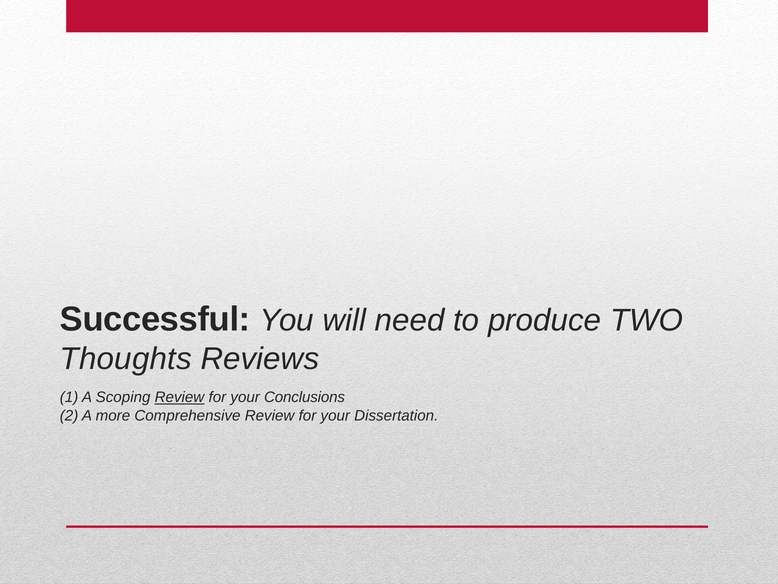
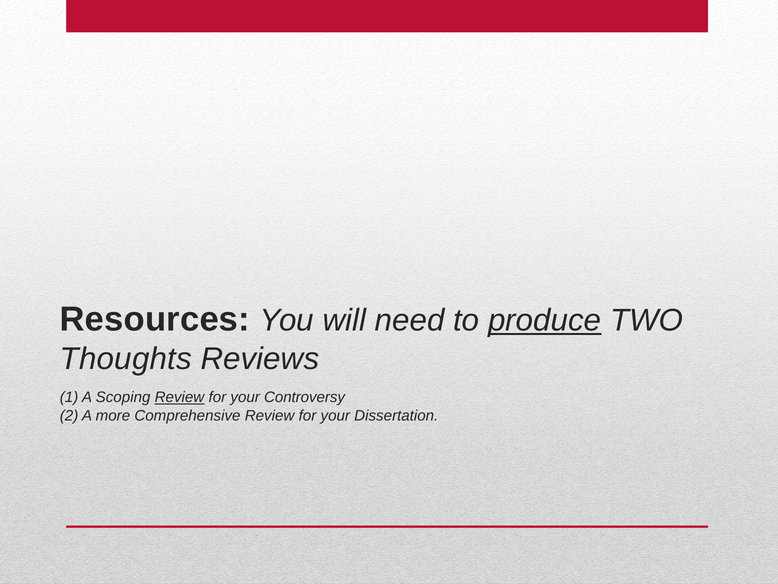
Successful: Successful -> Resources
produce underline: none -> present
Conclusions: Conclusions -> Controversy
